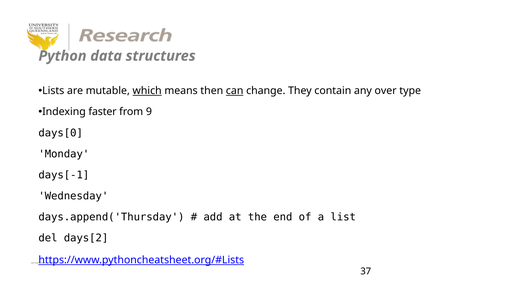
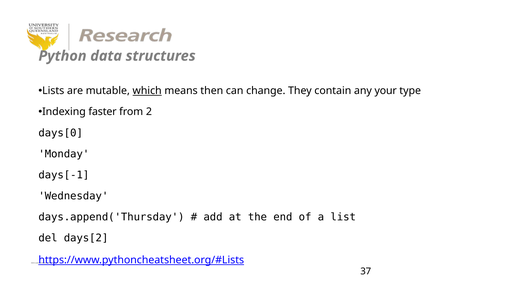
can underline: present -> none
over: over -> your
9: 9 -> 2
